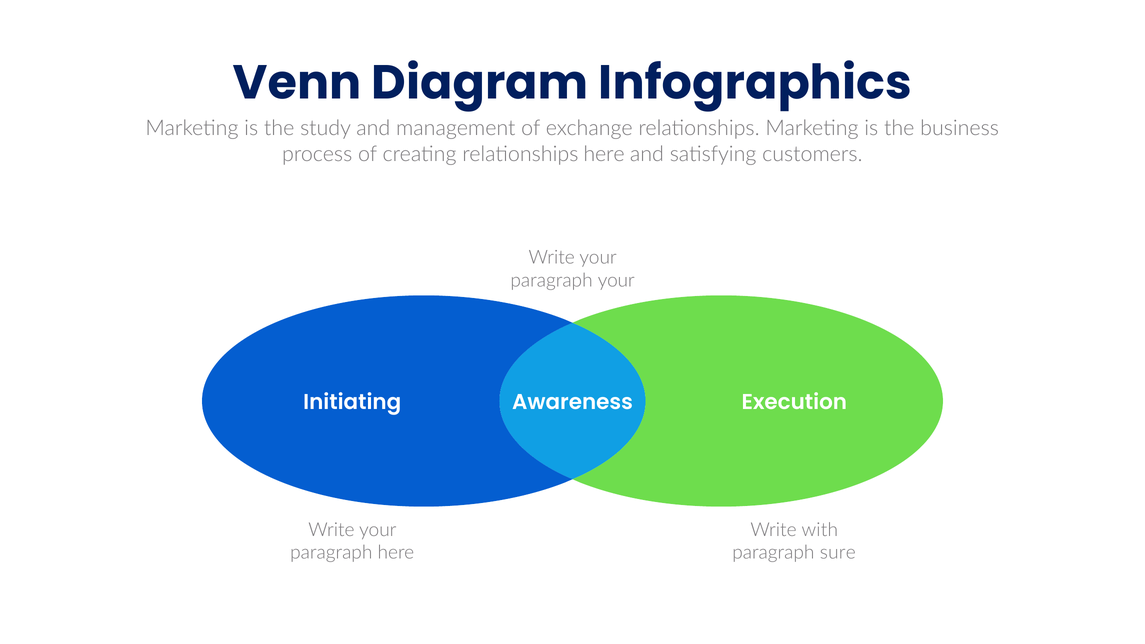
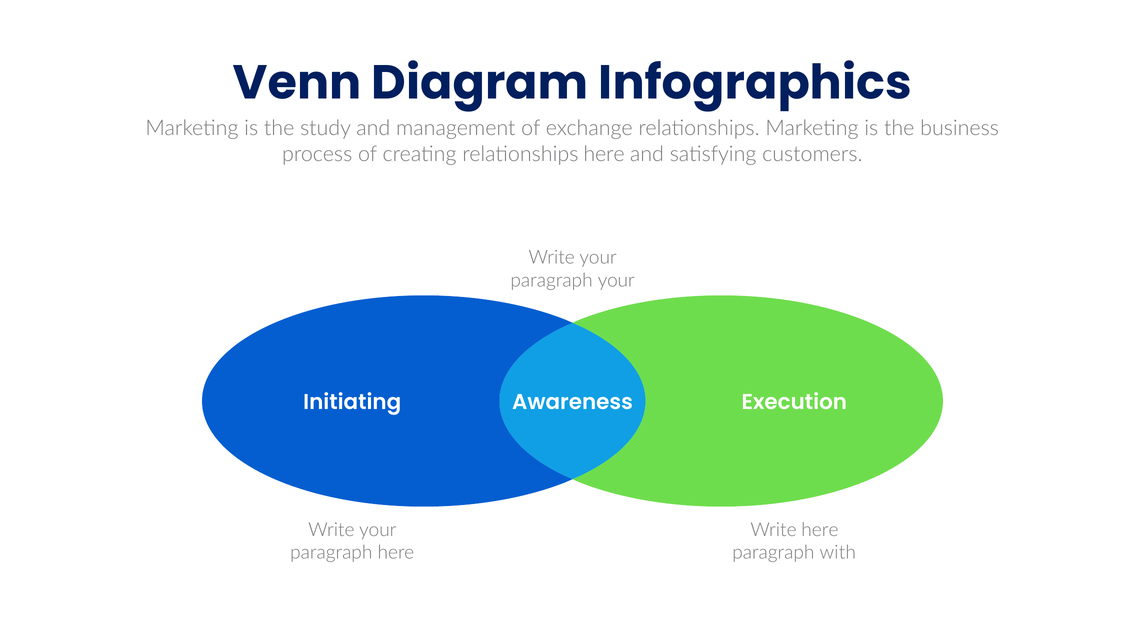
Write with: with -> here
sure: sure -> with
